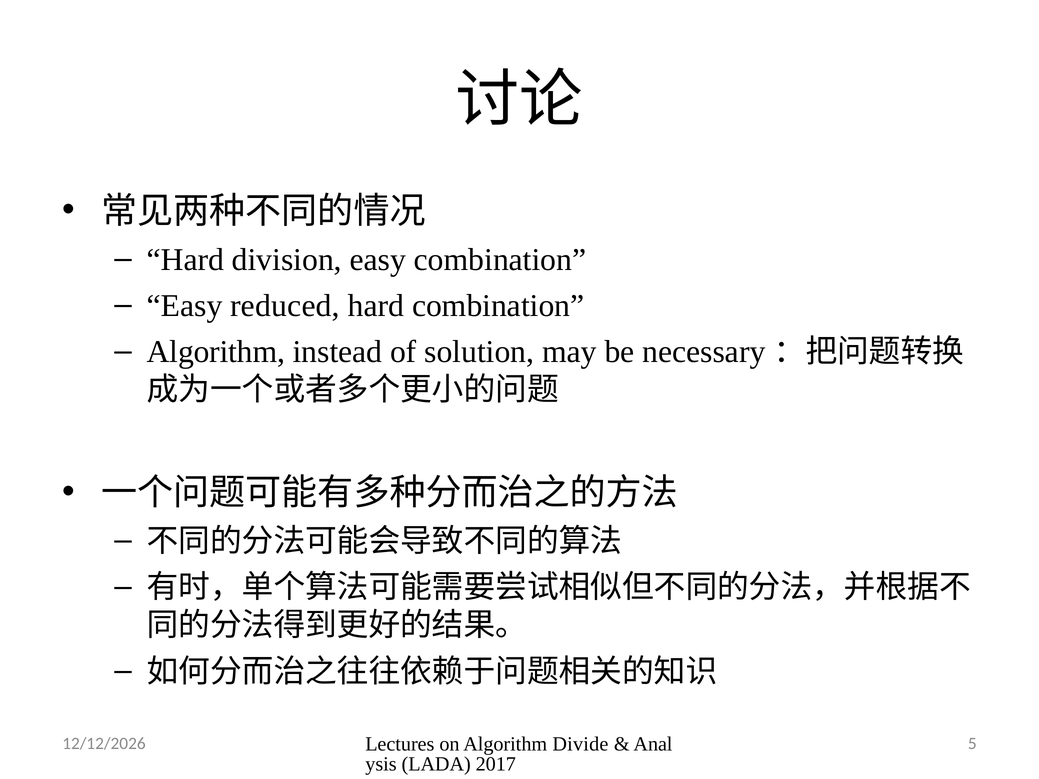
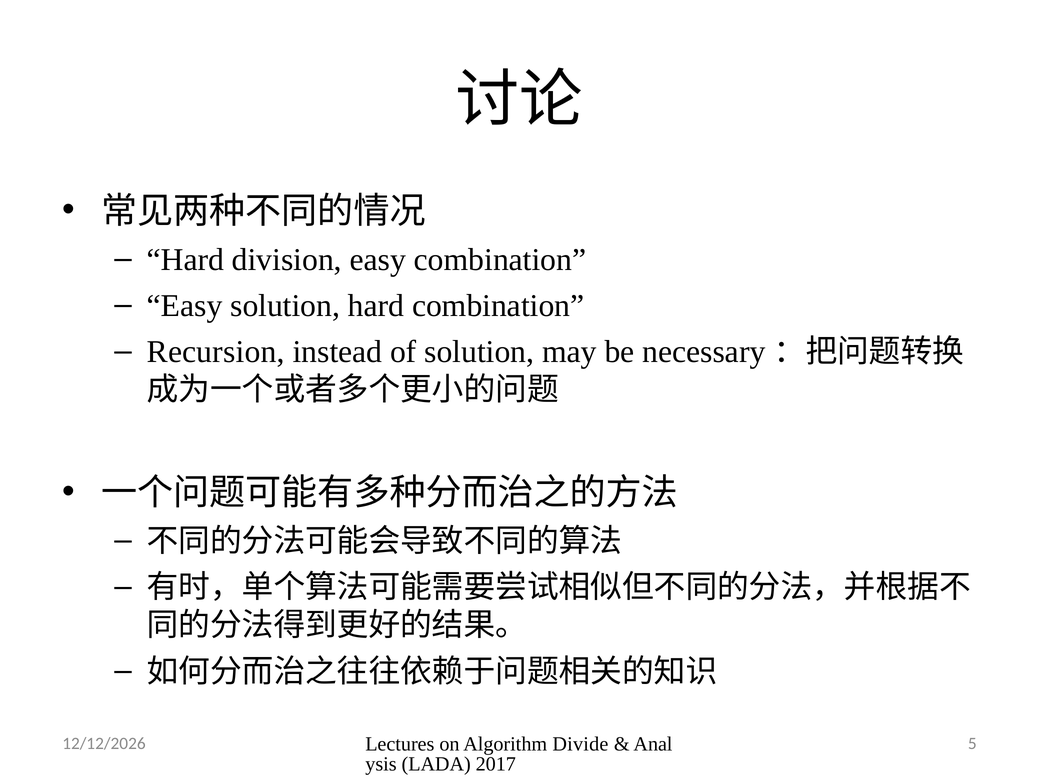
Easy reduced: reduced -> solution
Algorithm at (216, 352): Algorithm -> Recursion
